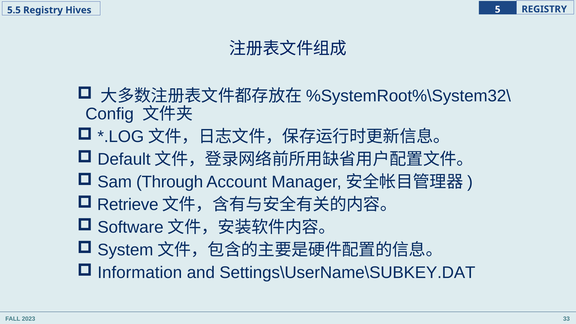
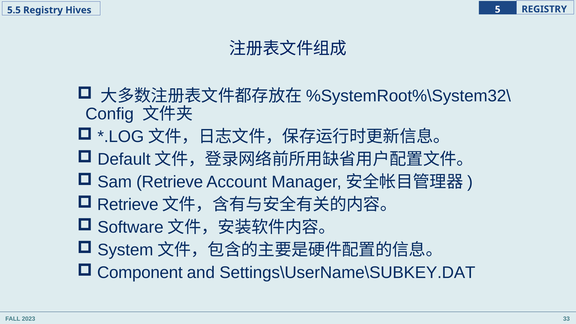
Sam Through: Through -> Retrieve
Information: Information -> Component
